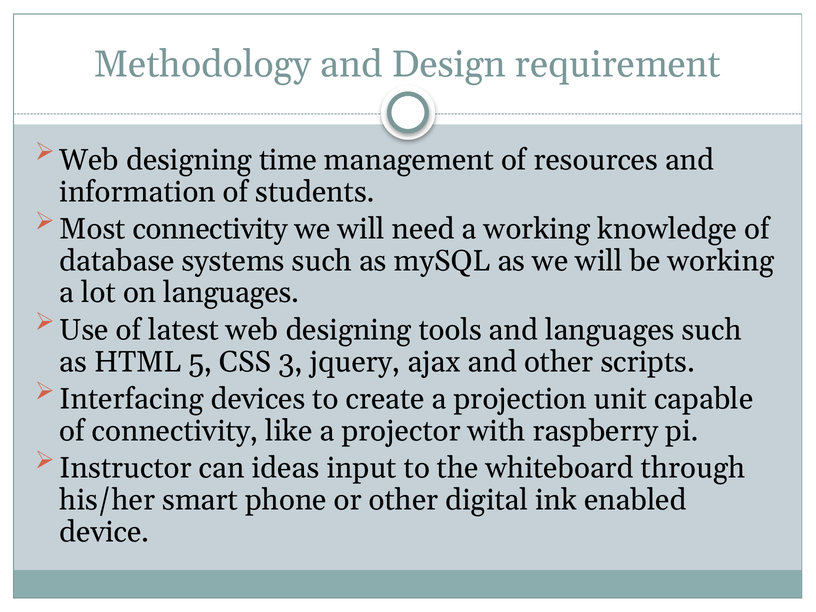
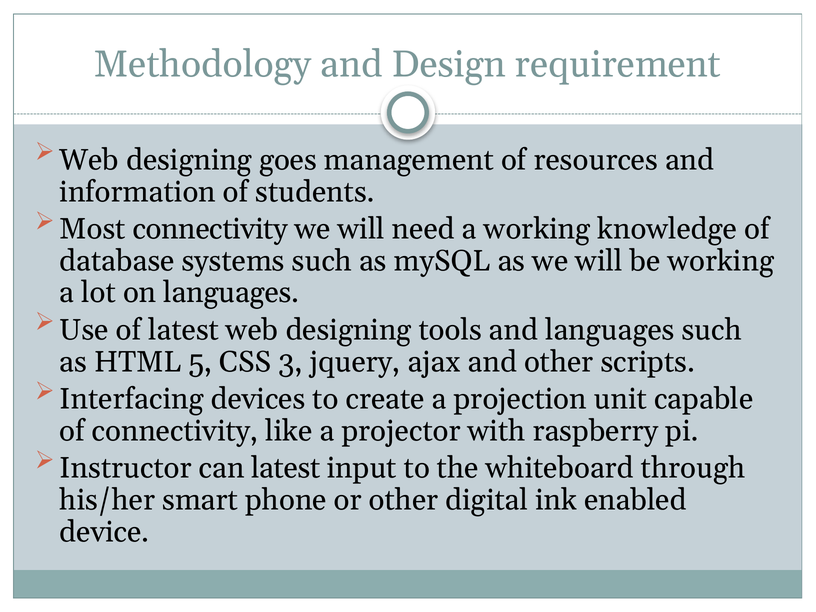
time: time -> goes
can ideas: ideas -> latest
